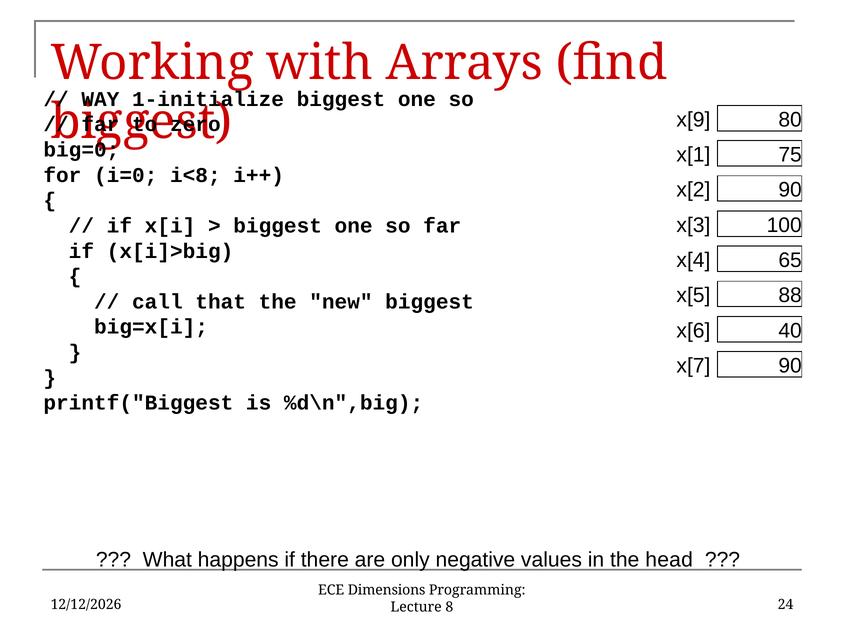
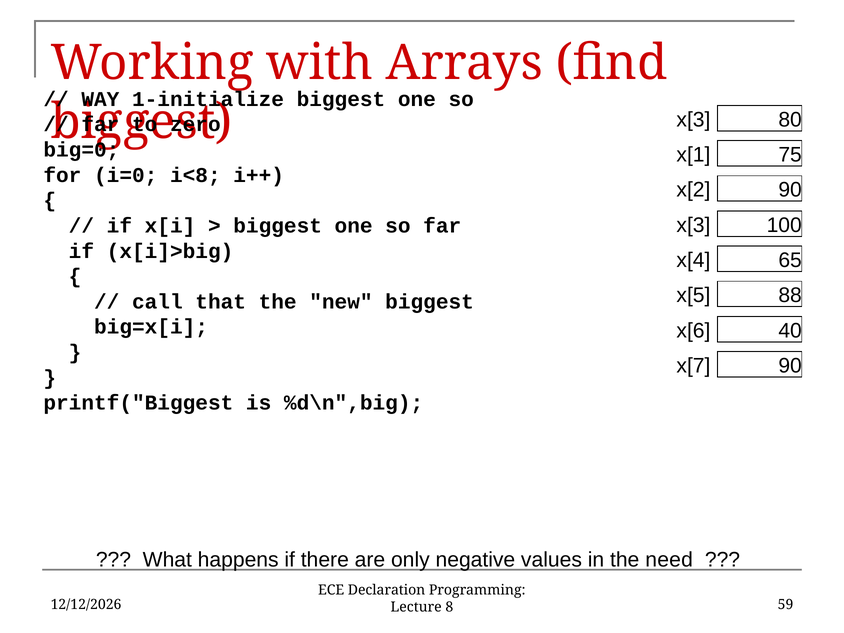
x[9 at (693, 120): x[9 -> x[3
head: head -> need
Dimensions: Dimensions -> Declaration
24: 24 -> 59
